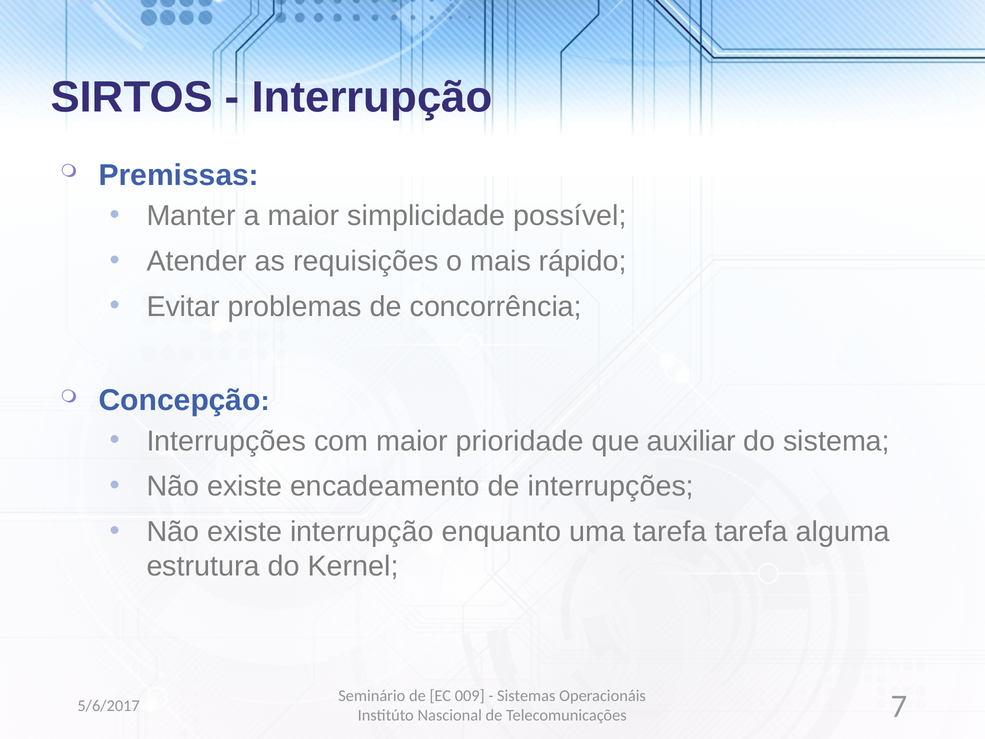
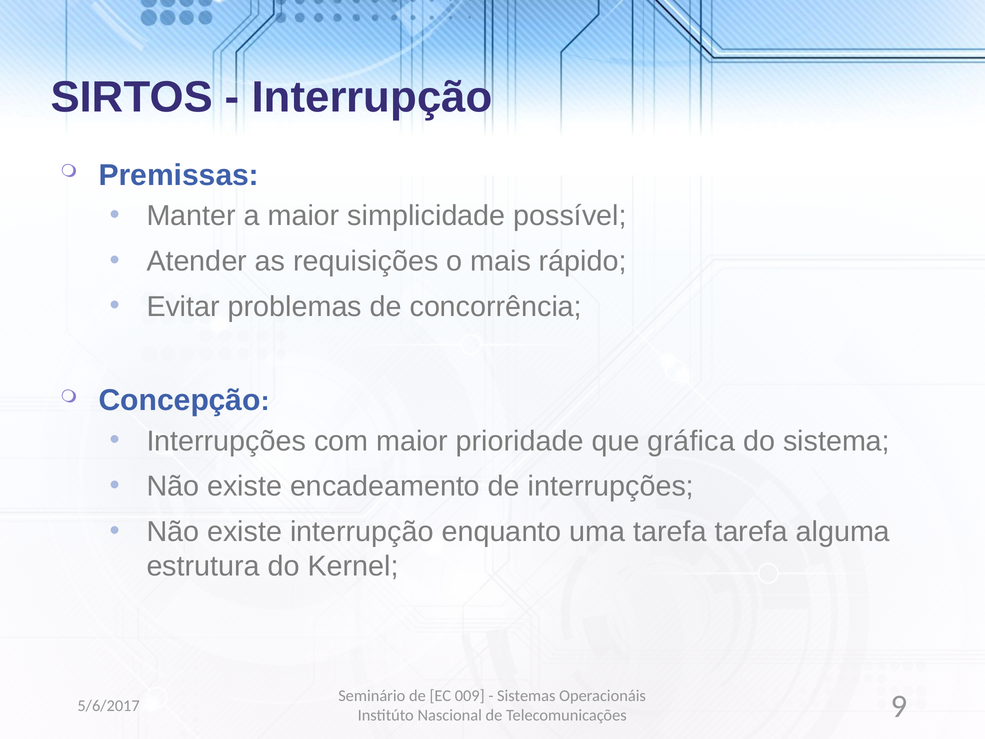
auxiliar: auxiliar -> gráfica
7: 7 -> 9
